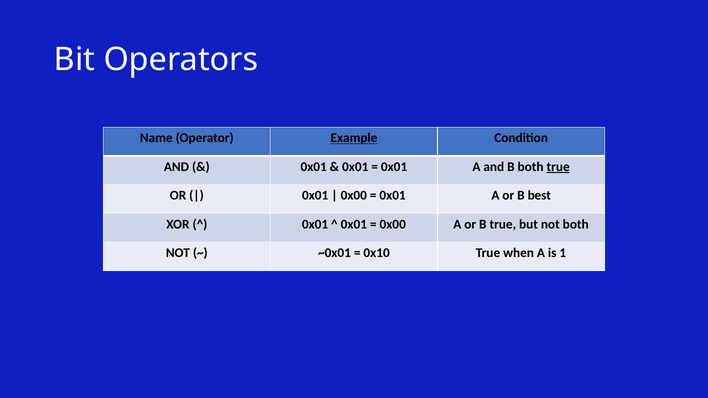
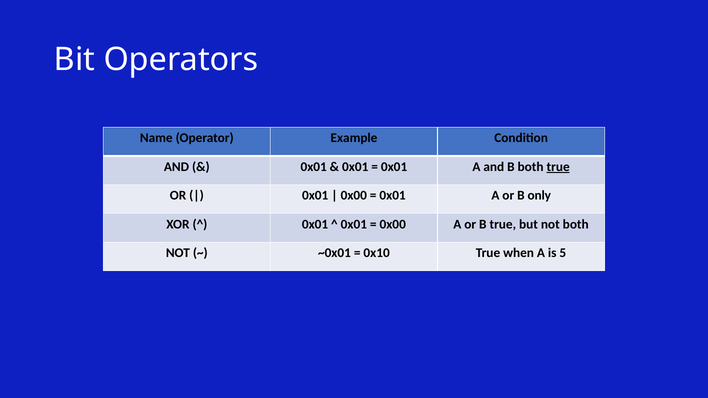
Example underline: present -> none
best: best -> only
1: 1 -> 5
